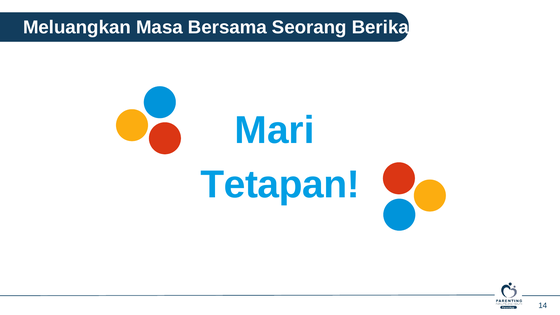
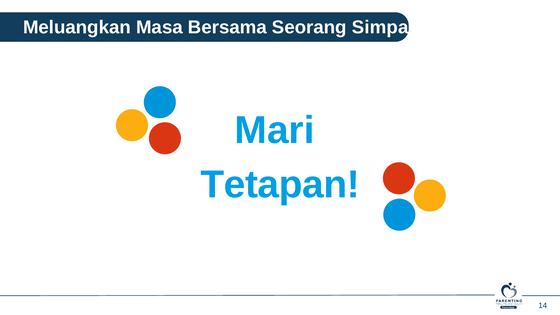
Berikan: Berikan -> Simpan
